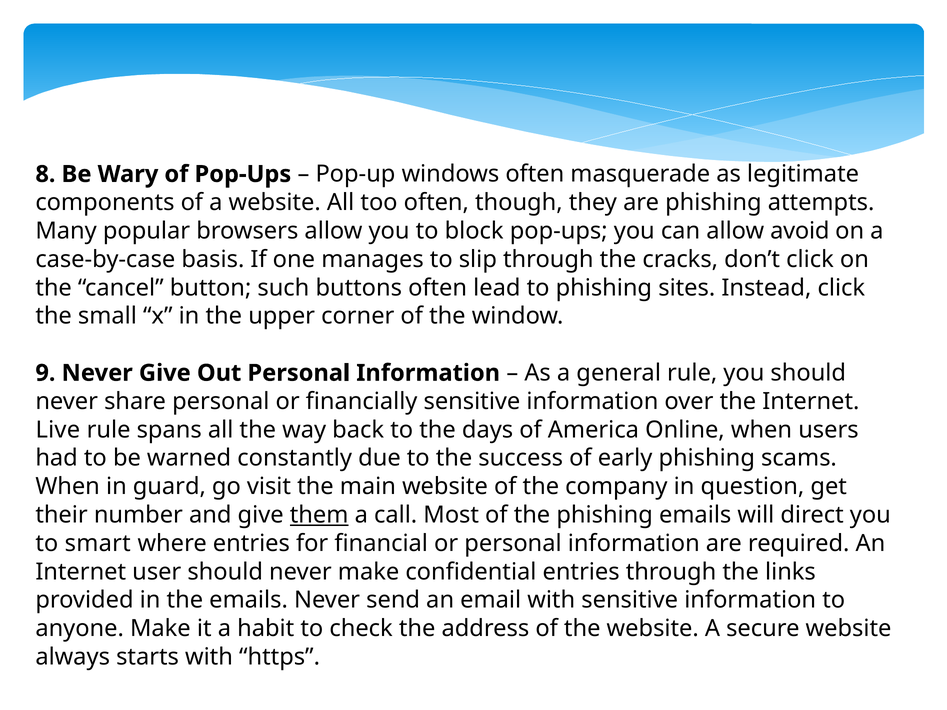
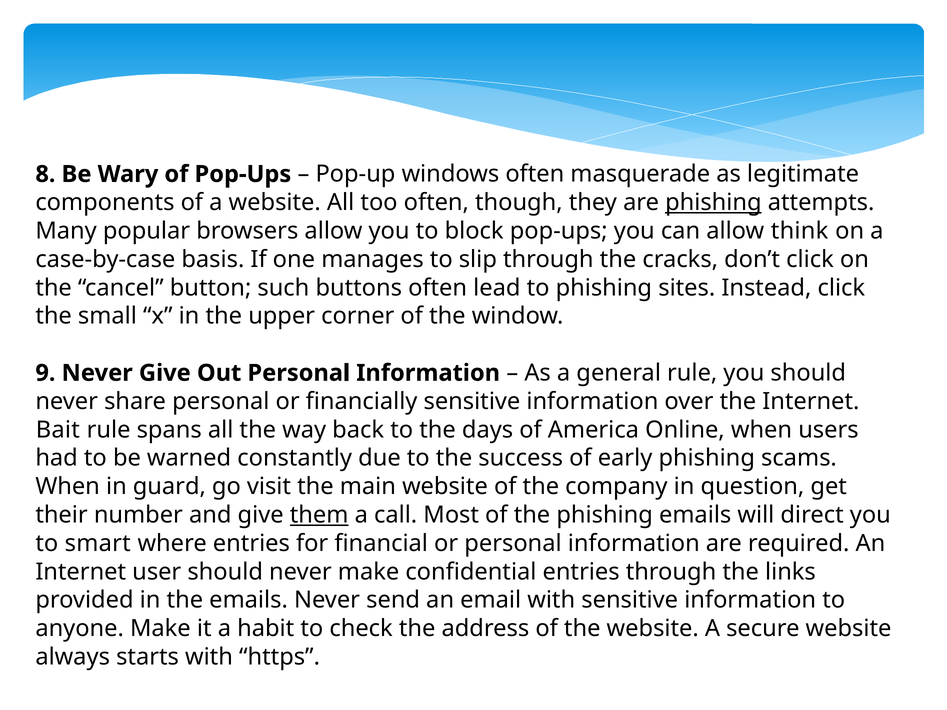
phishing at (713, 203) underline: none -> present
avoid: avoid -> think
Live: Live -> Bait
